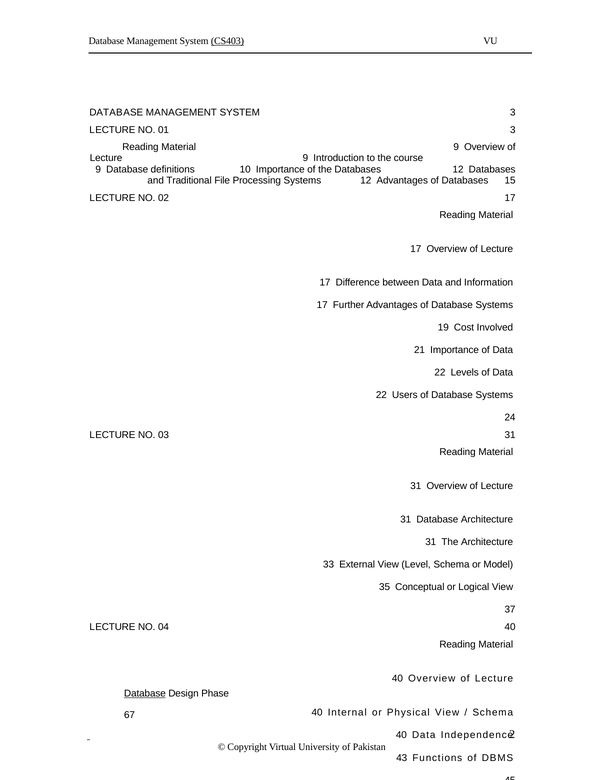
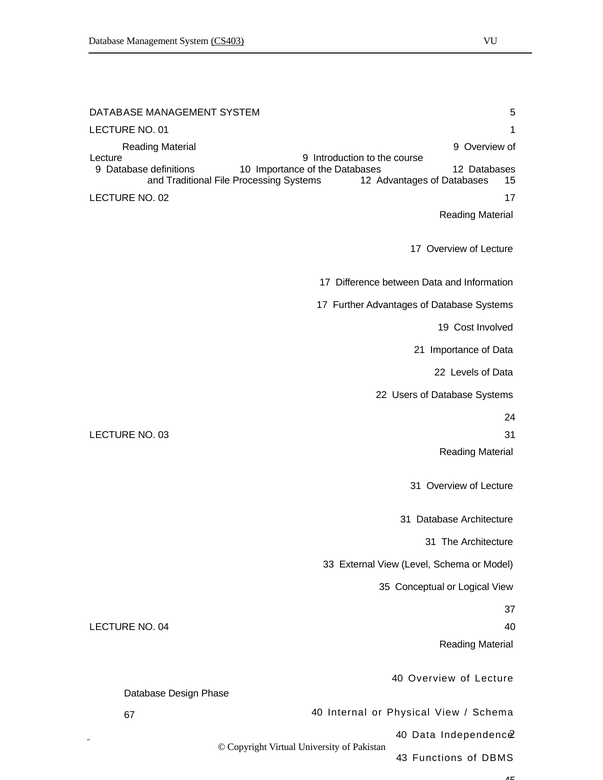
SYSTEM 3: 3 -> 5
01 3: 3 -> 1
Database at (145, 694) underline: present -> none
